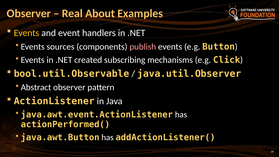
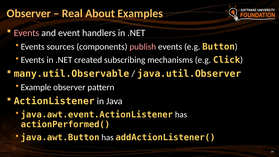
Events at (27, 33) colour: yellow -> pink
bool.util.Observable: bool.util.Observable -> many.util.Observable
Abstract: Abstract -> Example
